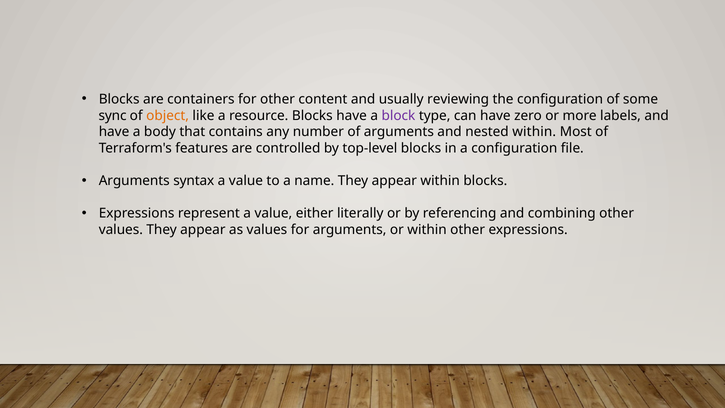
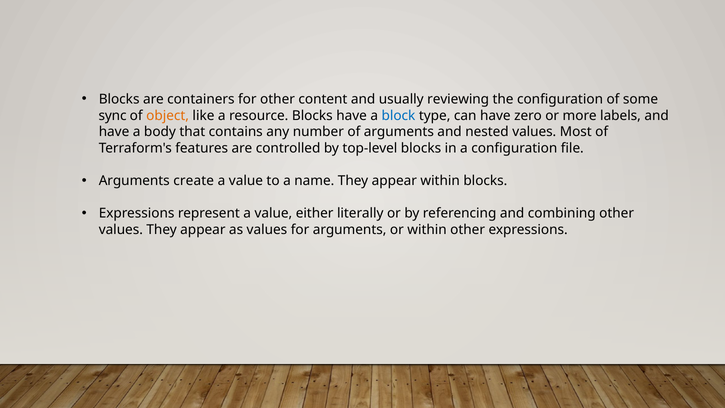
block colour: purple -> blue
nested within: within -> values
syntax: syntax -> create
